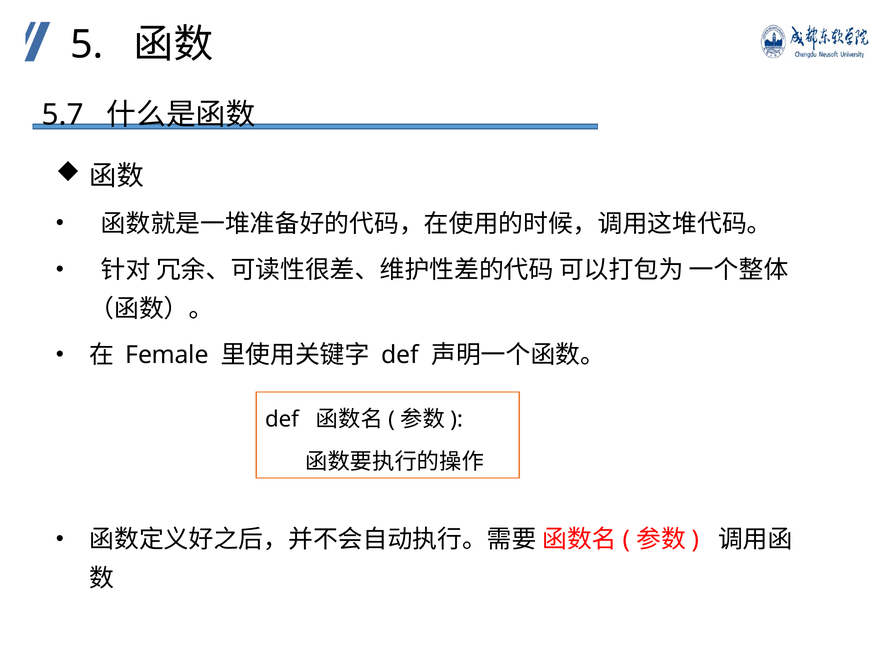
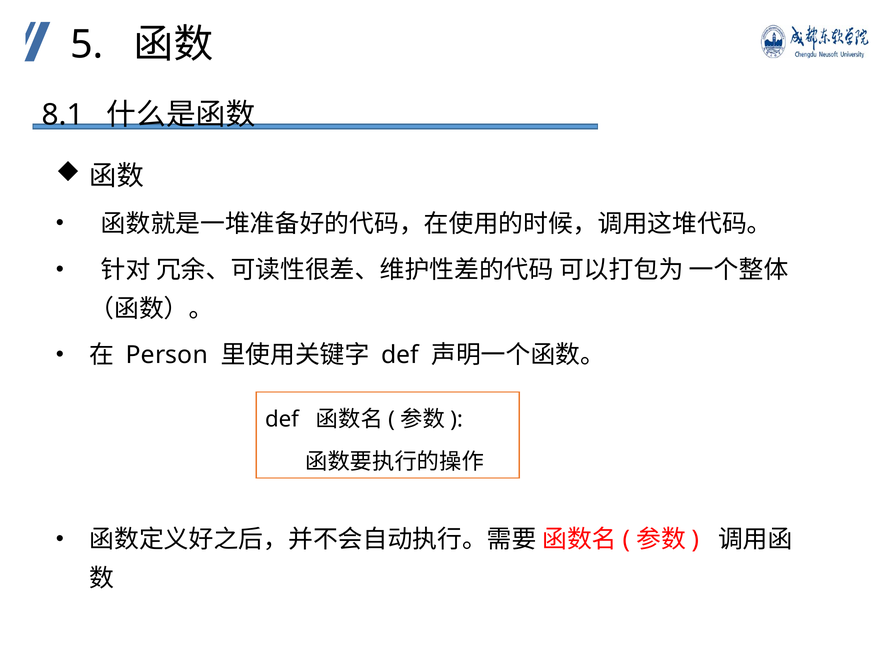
5.7: 5.7 -> 8.1
Female: Female -> Person
